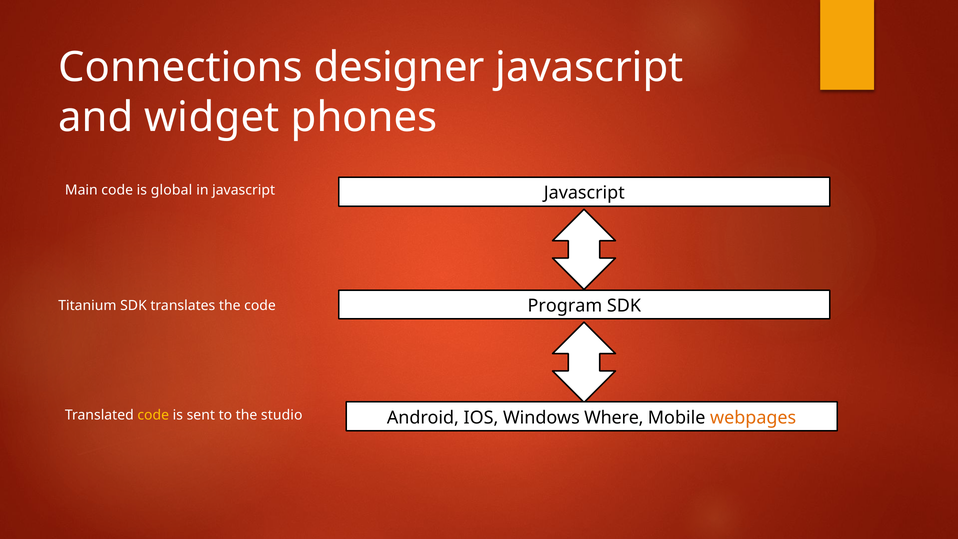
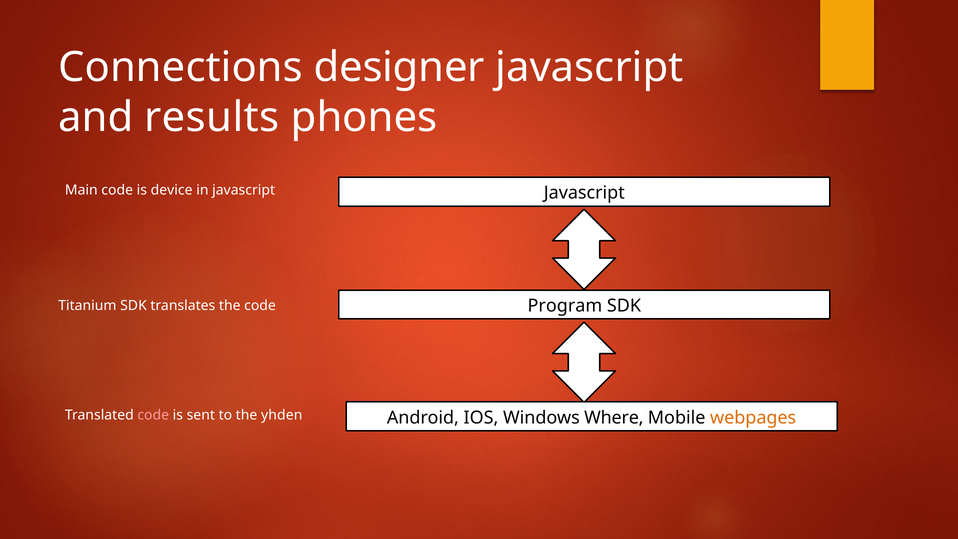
widget: widget -> results
global: global -> device
code at (153, 415) colour: yellow -> pink
studio: studio -> yhden
